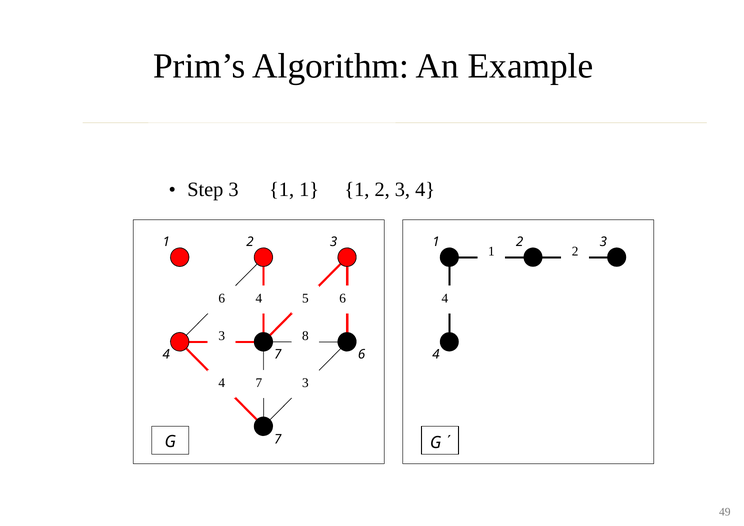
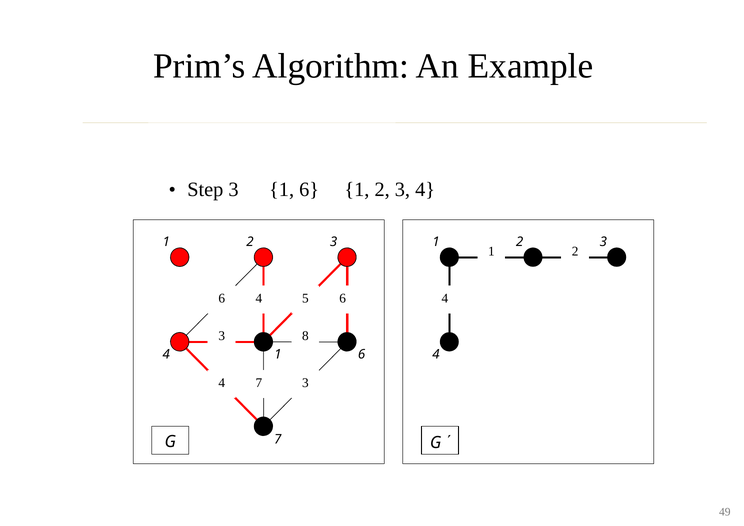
3 1 1: 1 -> 6
7 at (278, 355): 7 -> 1
